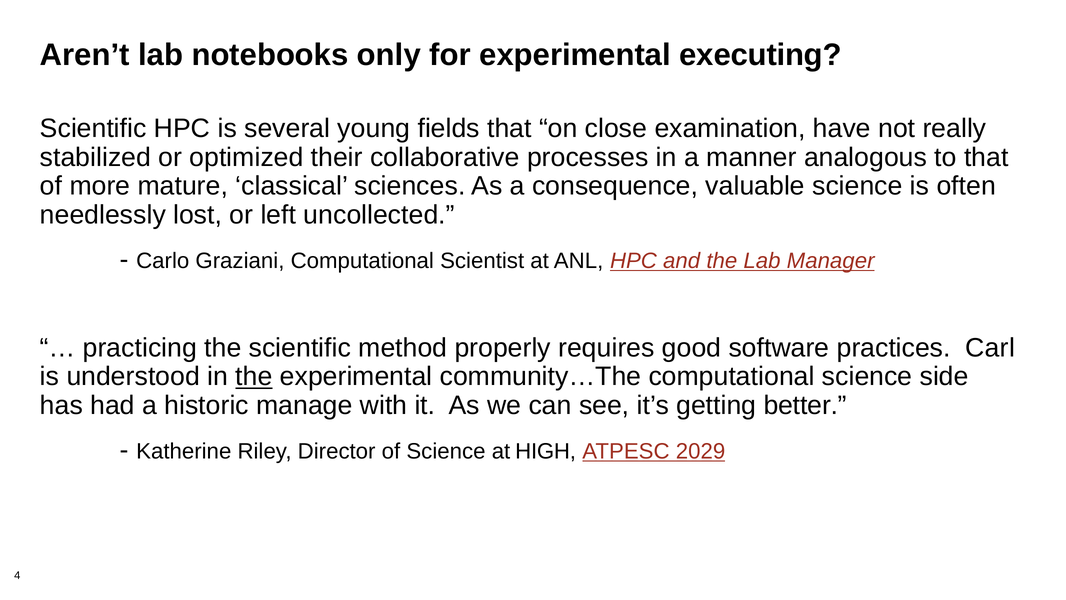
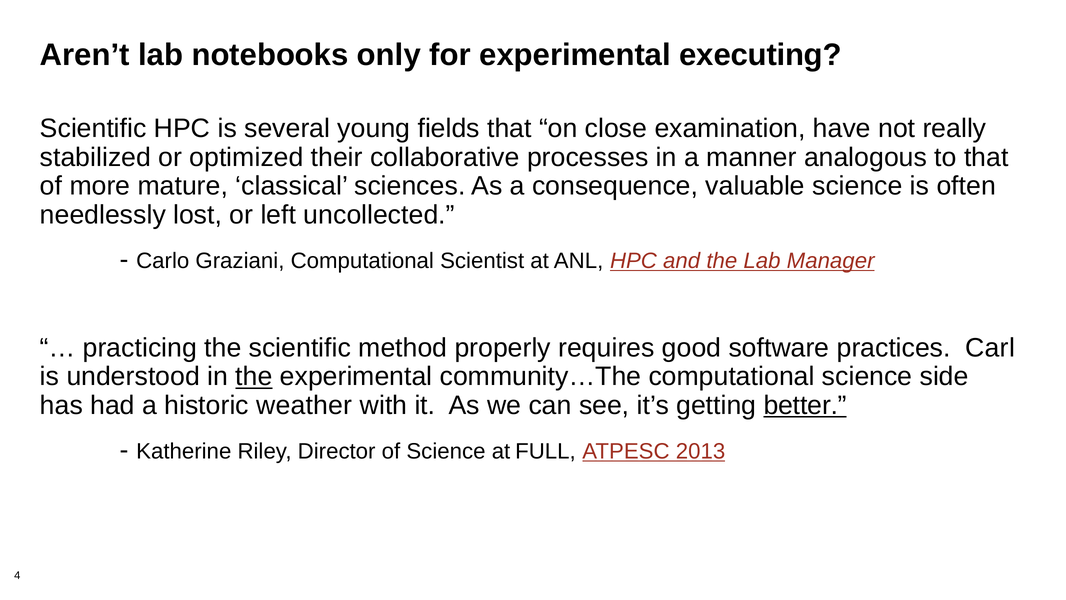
manage: manage -> weather
better underline: none -> present
HIGH: HIGH -> FULL
2029: 2029 -> 2013
